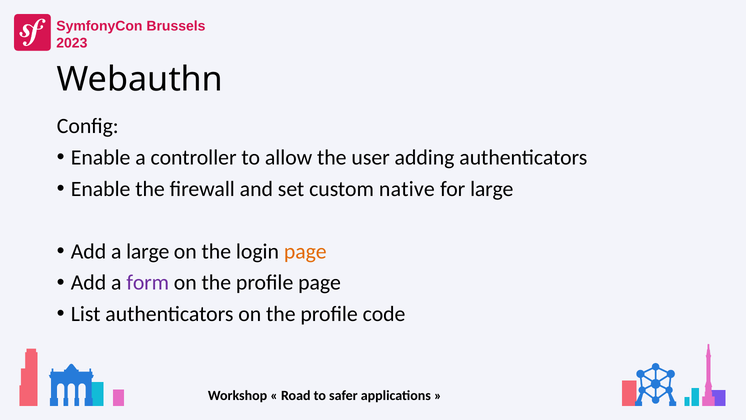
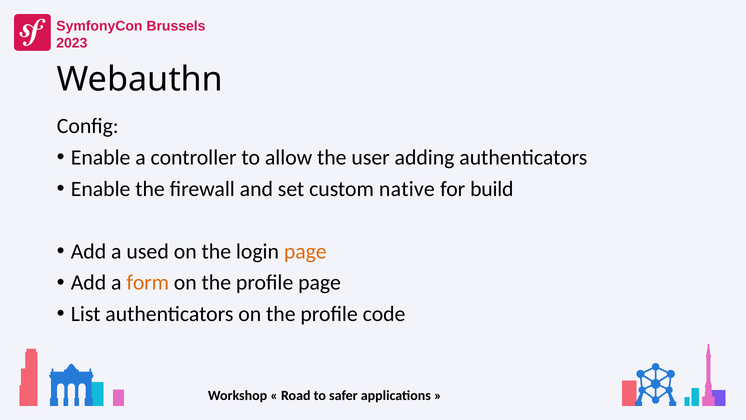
for large: large -> build
a large: large -> used
form colour: purple -> orange
